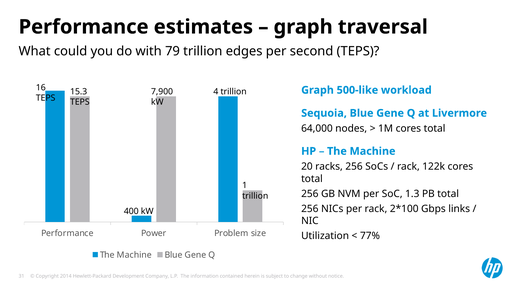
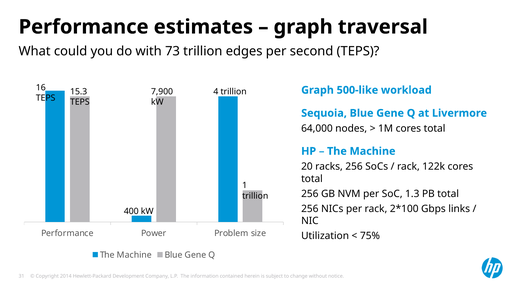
79: 79 -> 73
77%: 77% -> 75%
